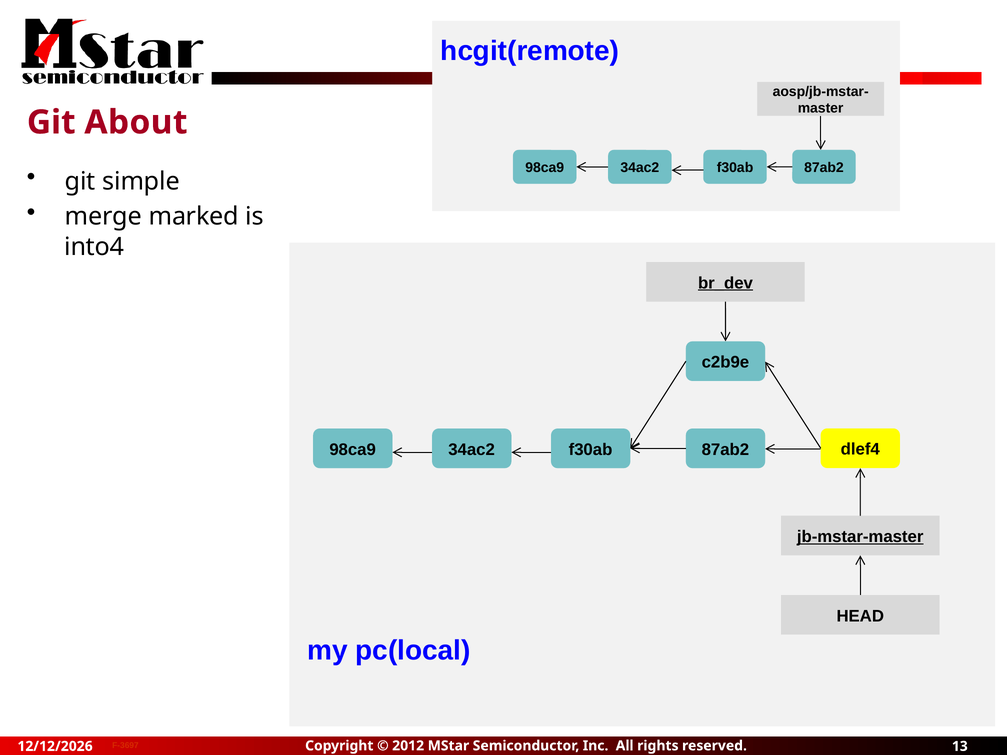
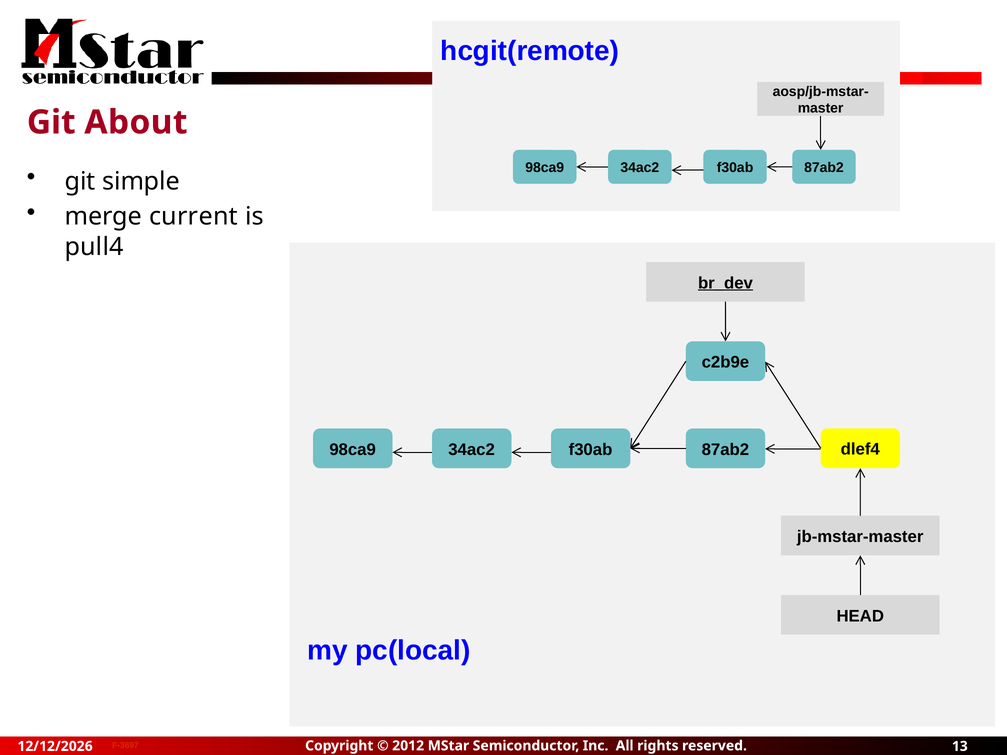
marked: marked -> current
into4: into4 -> pull4
jb-mstar-master underline: present -> none
